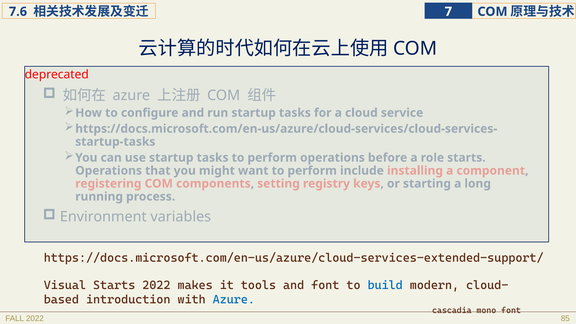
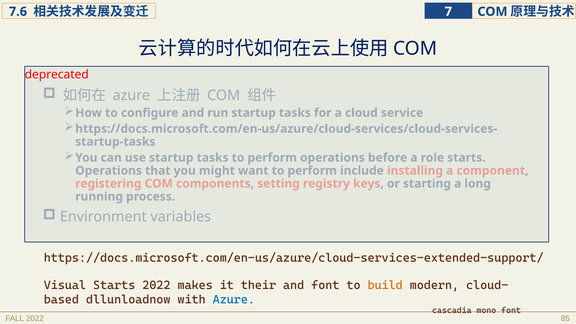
tools: tools -> their
build colour: blue -> orange
introduction: introduction -> dllunloadnow
